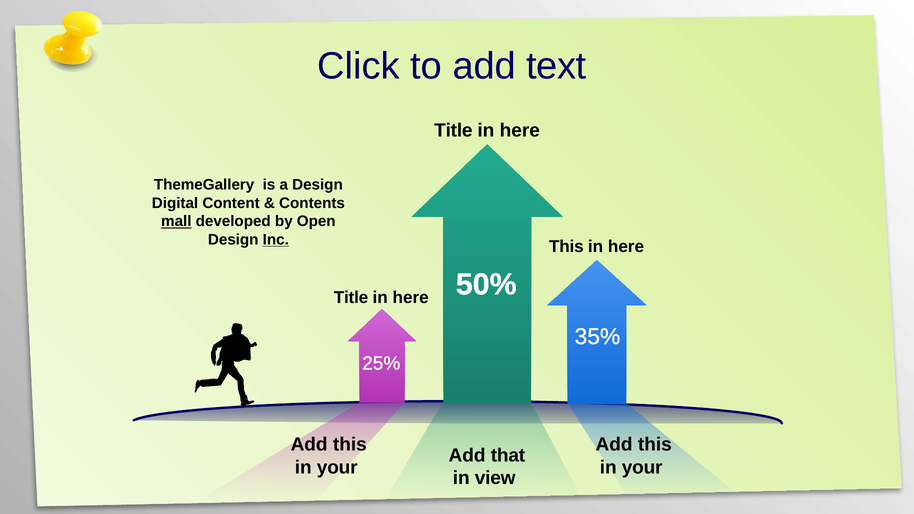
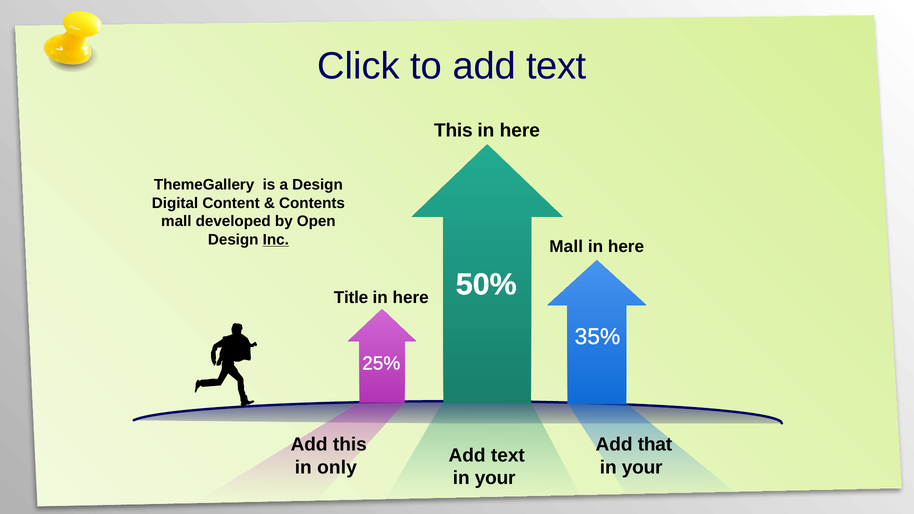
Title at (453, 130): Title -> This
mall at (176, 221) underline: present -> none
This at (566, 247): This -> Mall
this at (655, 445): this -> that
that at (508, 455): that -> text
your at (337, 468): your -> only
view at (495, 478): view -> your
